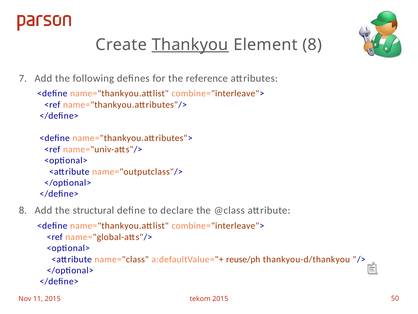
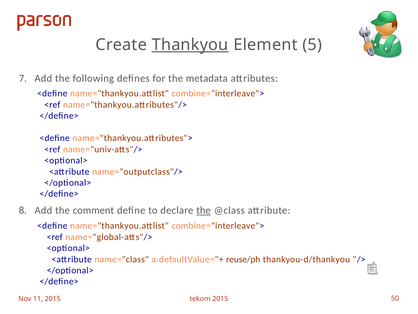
Element 8: 8 -> 5
reference: reference -> metadata
structural: structural -> comment
the at (204, 210) underline: none -> present
